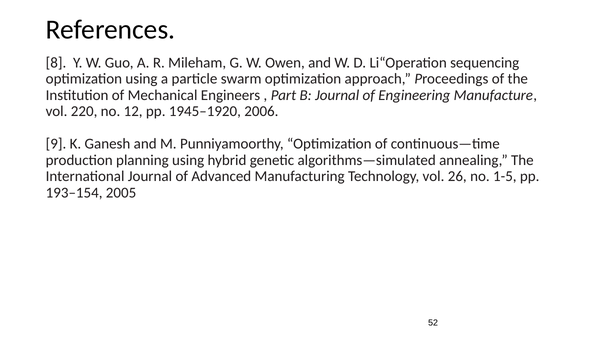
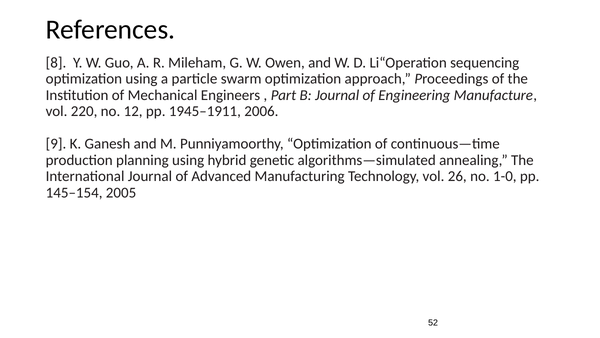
1945–1920: 1945–1920 -> 1945–1911
1-5: 1-5 -> 1-0
193–154: 193–154 -> 145–154
